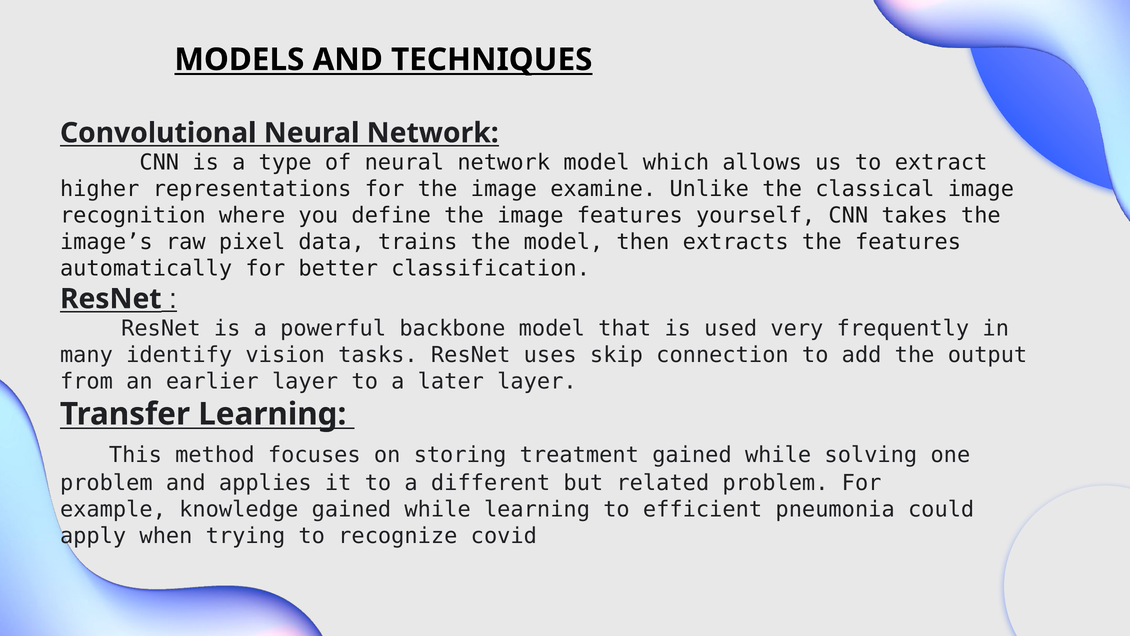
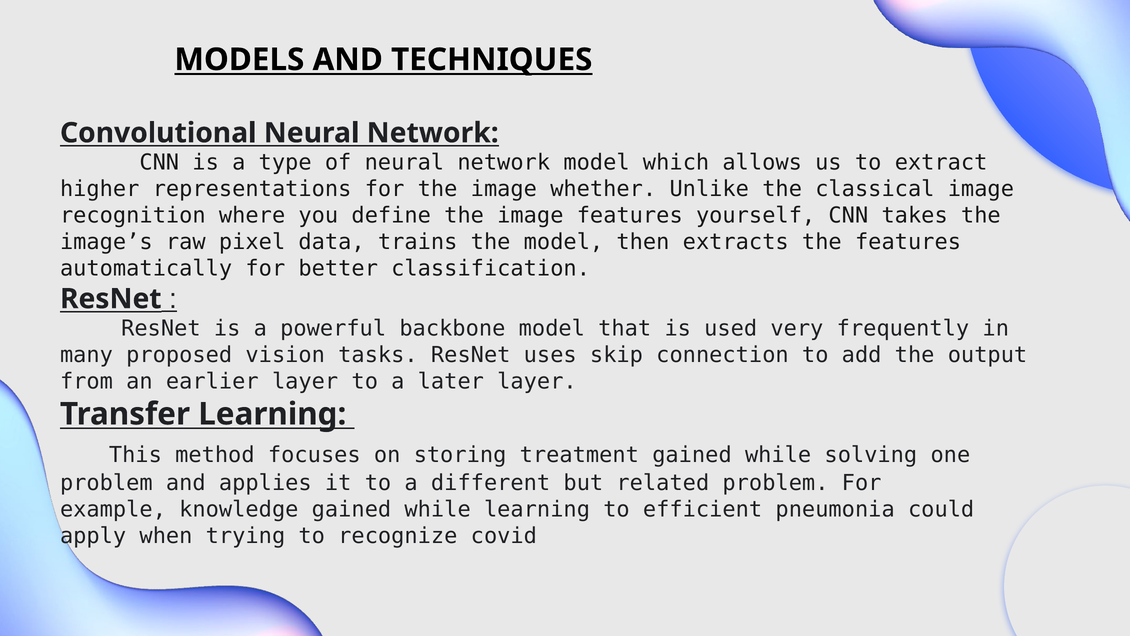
examine: examine -> whether
identify: identify -> proposed
